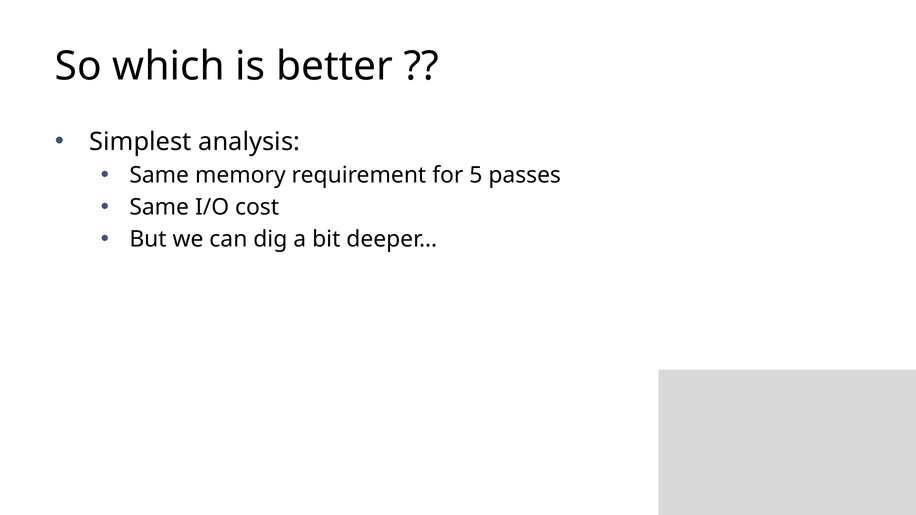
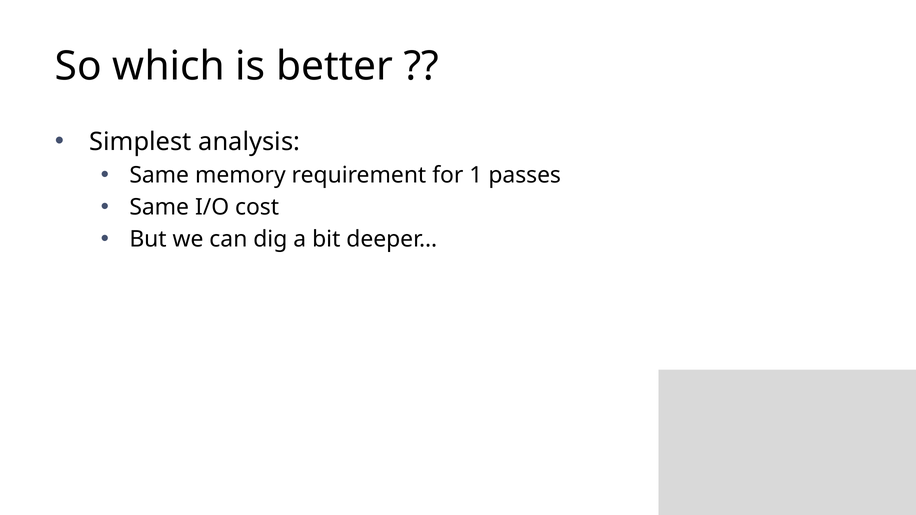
5: 5 -> 1
